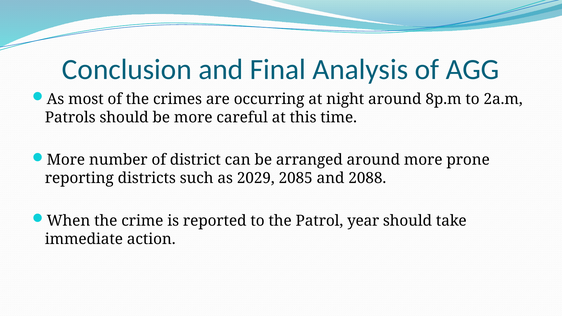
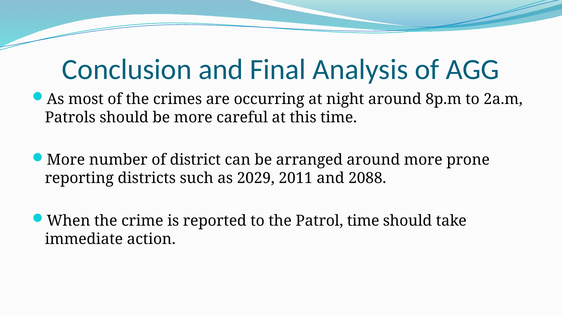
2085: 2085 -> 2011
Patrol year: year -> time
